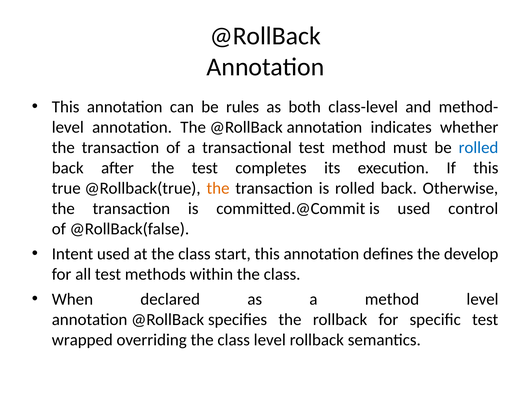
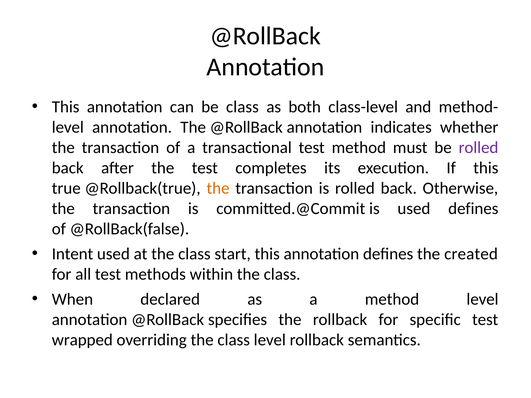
be rules: rules -> class
rolled at (478, 148) colour: blue -> purple
used control: control -> defines
develop: develop -> created
